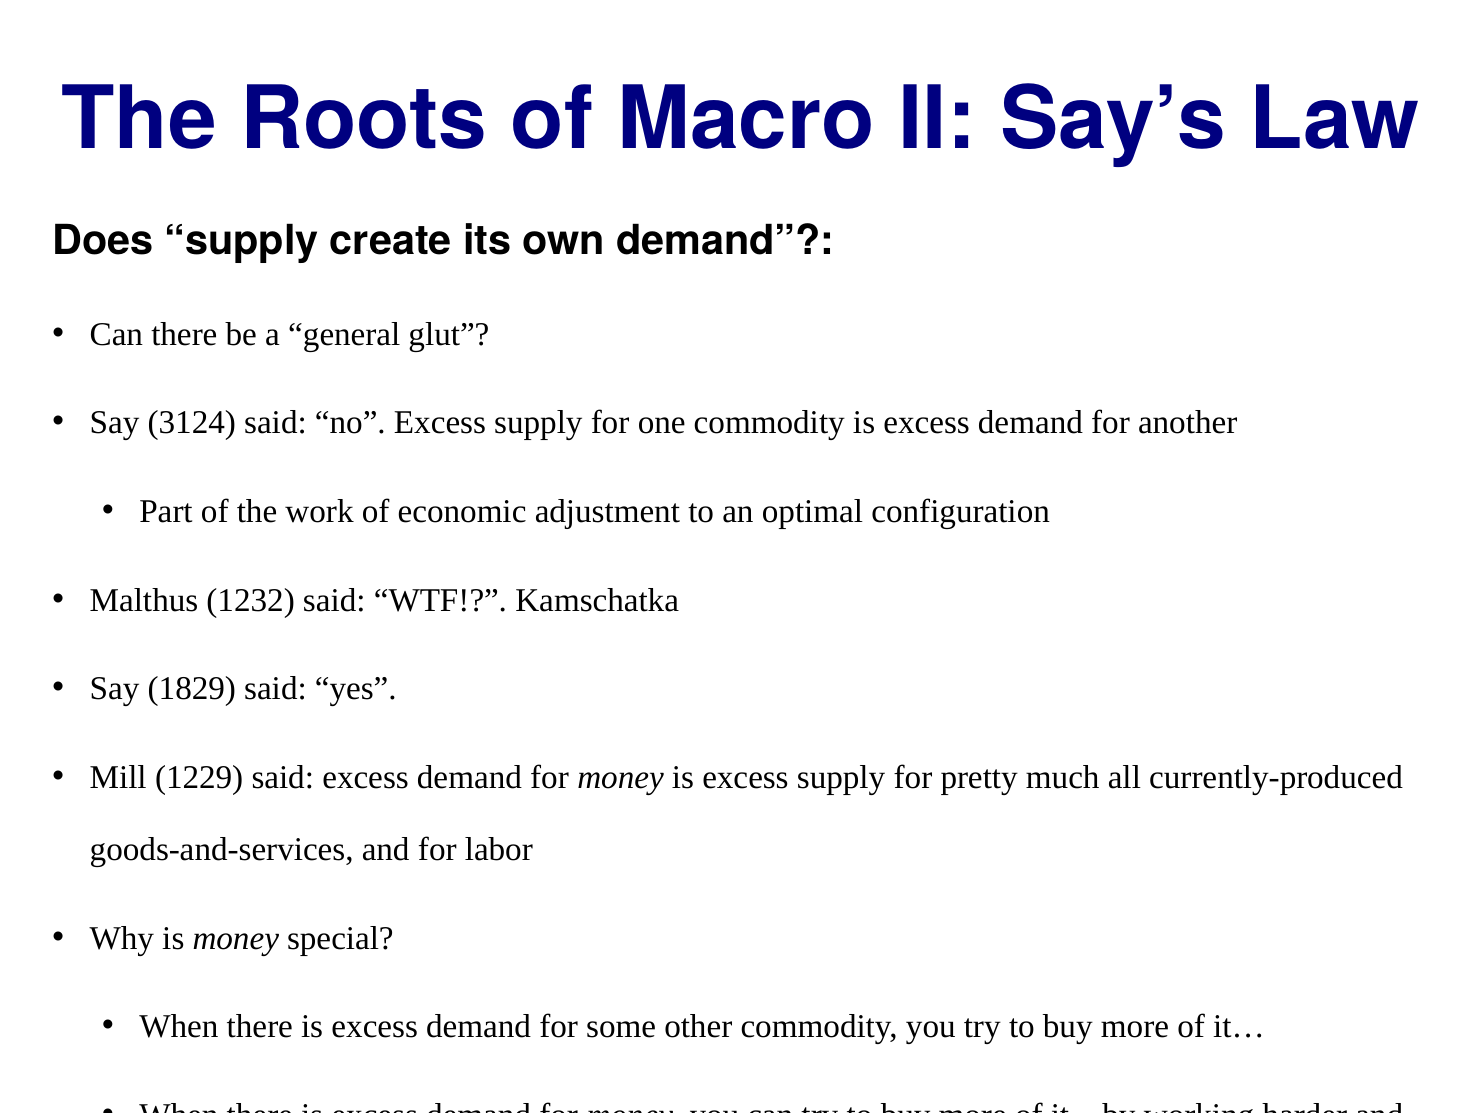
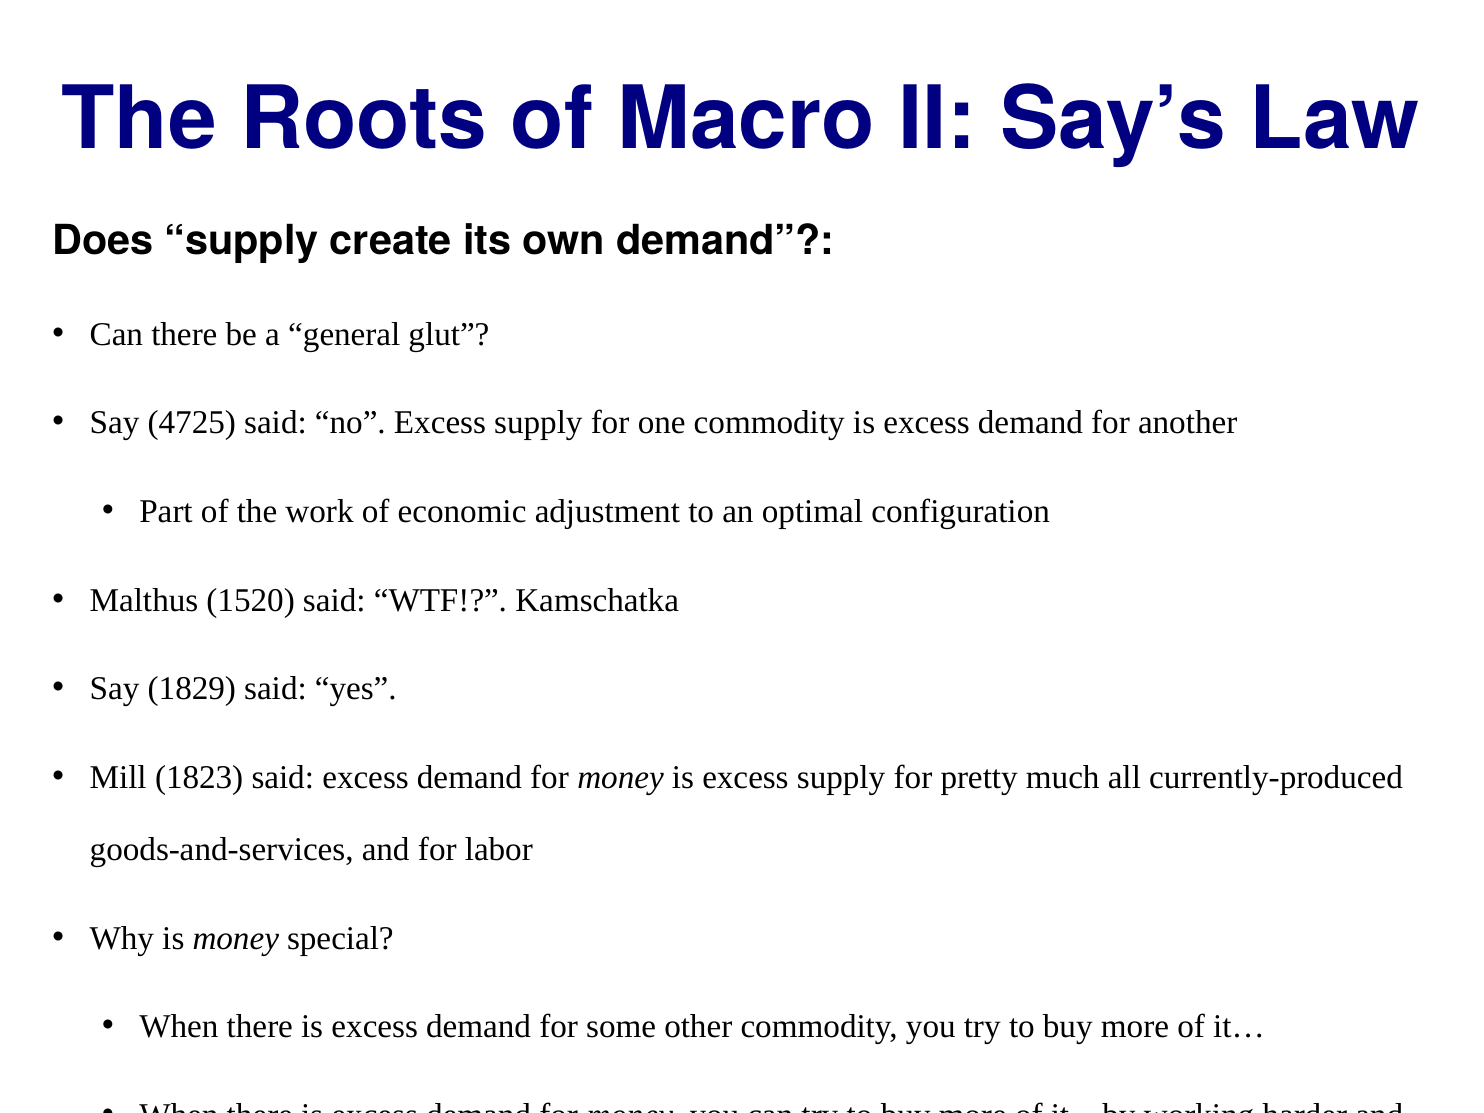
3124: 3124 -> 4725
1232: 1232 -> 1520
1229: 1229 -> 1823
